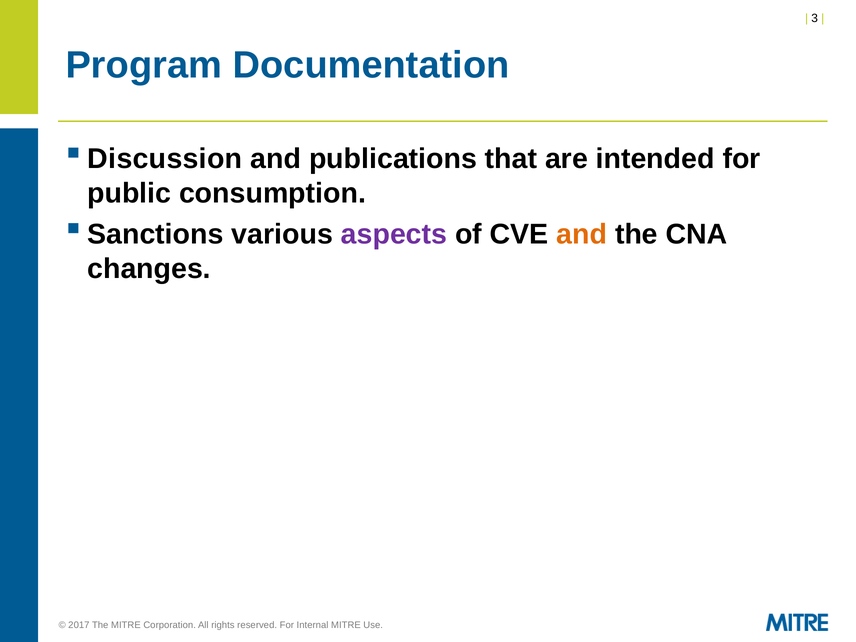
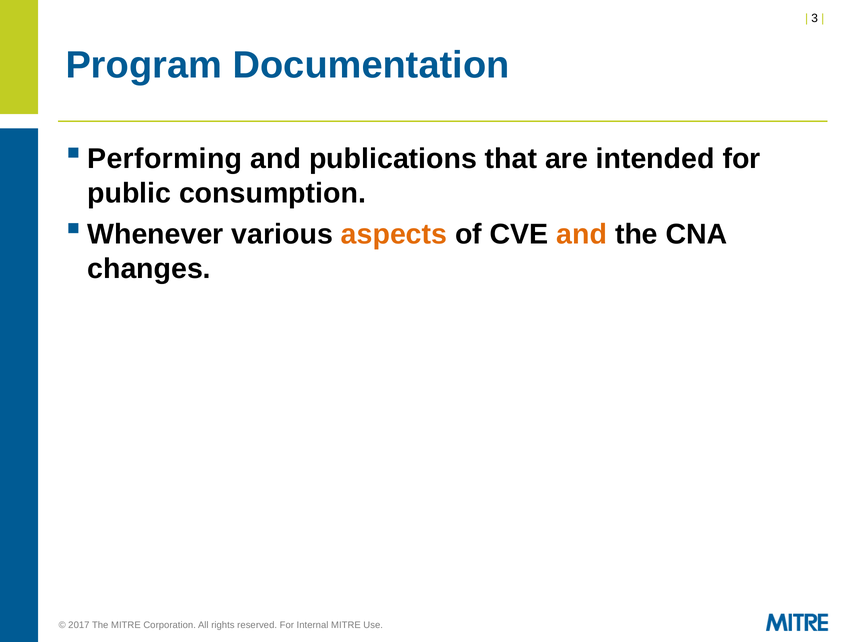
Discussion: Discussion -> Performing
Sanctions: Sanctions -> Whenever
aspects colour: purple -> orange
